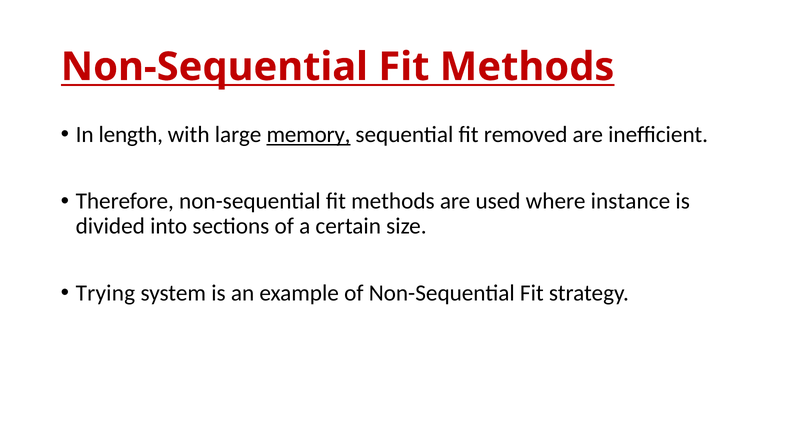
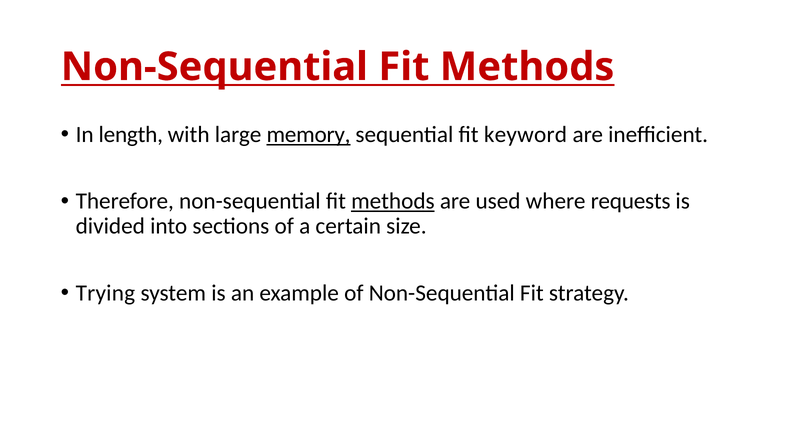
removed: removed -> keyword
methods at (393, 201) underline: none -> present
instance: instance -> requests
